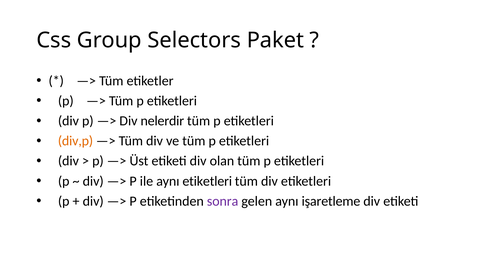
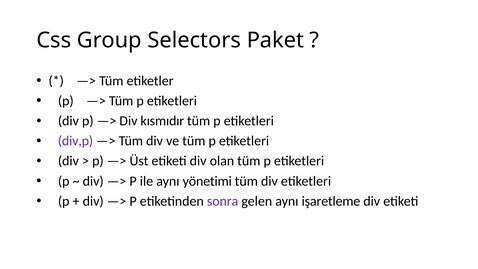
nelerdir: nelerdir -> kısmıdır
div,p colour: orange -> purple
aynı etiketleri: etiketleri -> yönetimi
